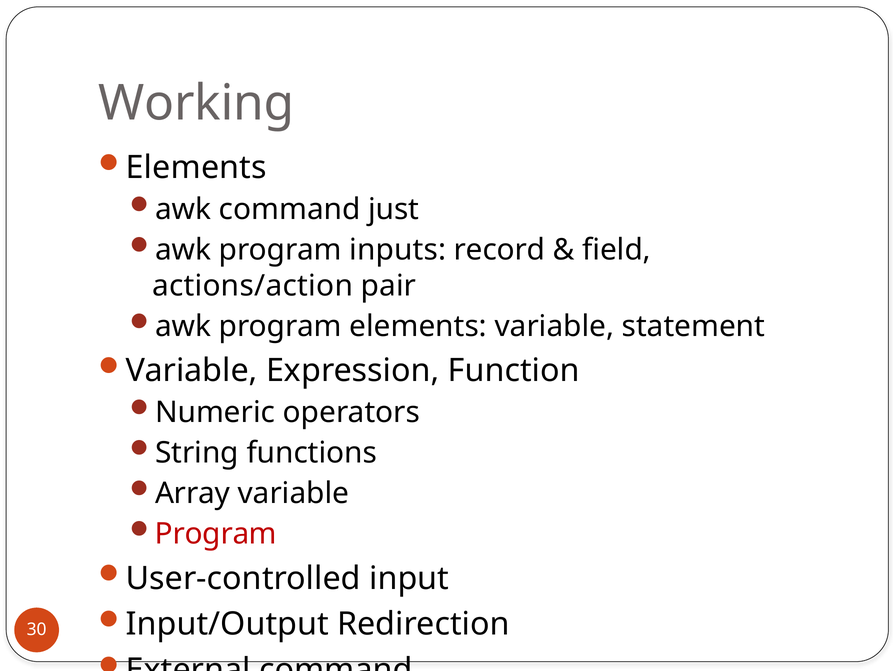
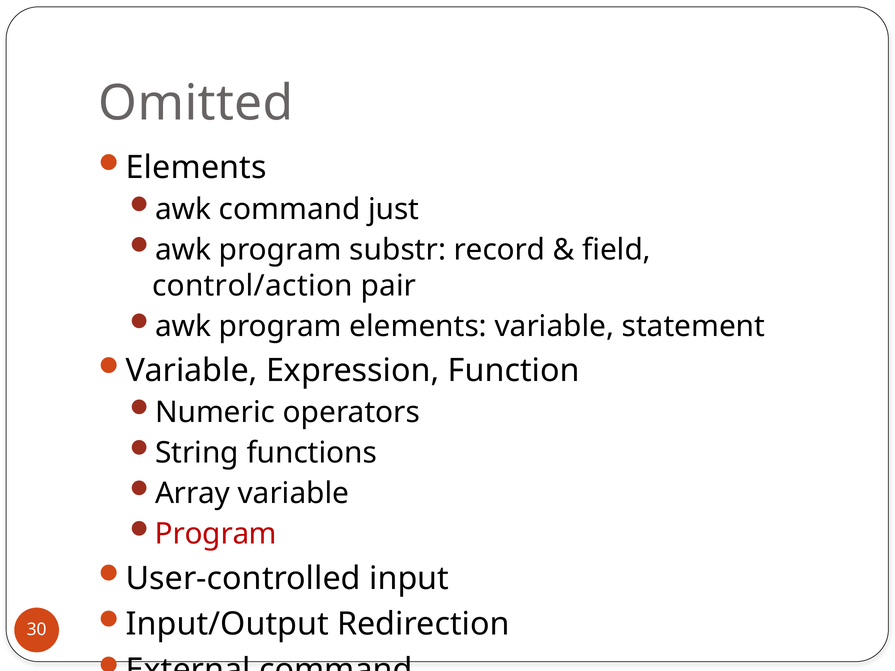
Working: Working -> Omitted
inputs: inputs -> substr
actions/action: actions/action -> control/action
